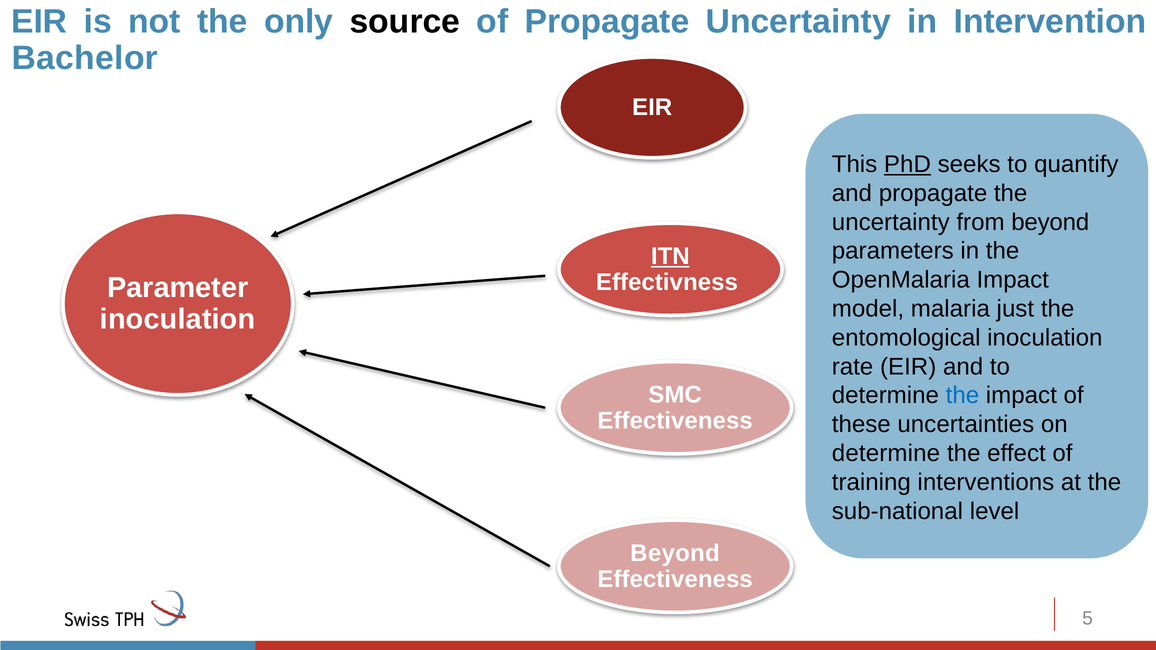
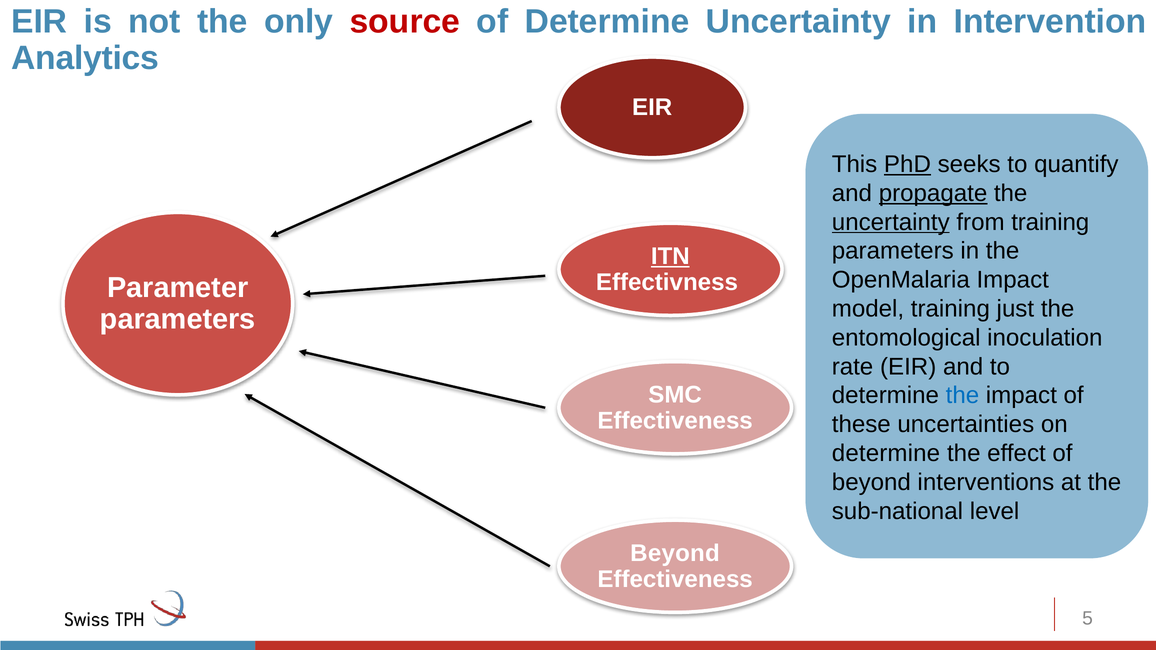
source colour: black -> red
of Propagate: Propagate -> Determine
Bachelor: Bachelor -> Analytics
propagate at (933, 193) underline: none -> present
uncertainty at (891, 222) underline: none -> present
from beyond: beyond -> training
model malaria: malaria -> training
inoculation at (178, 319): inoculation -> parameters
training at (871, 482): training -> beyond
